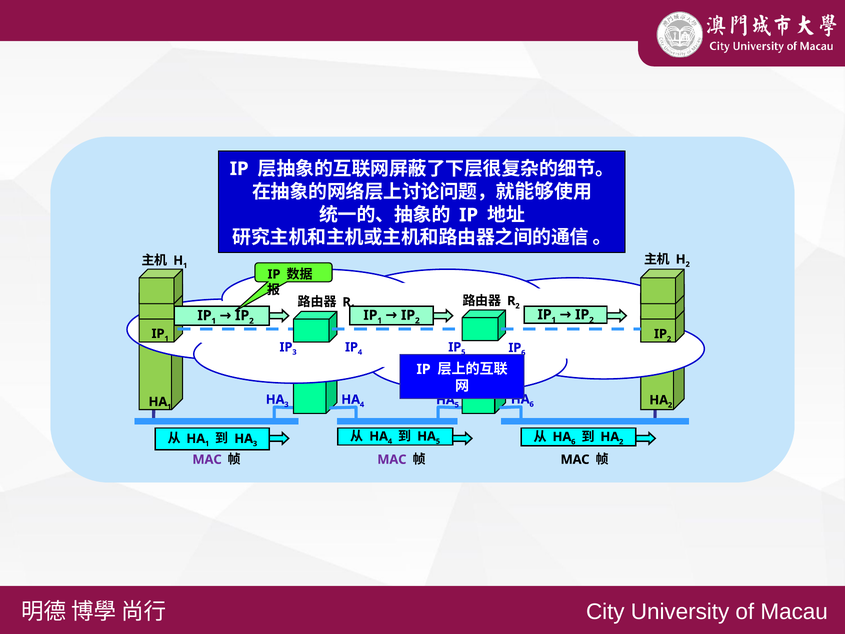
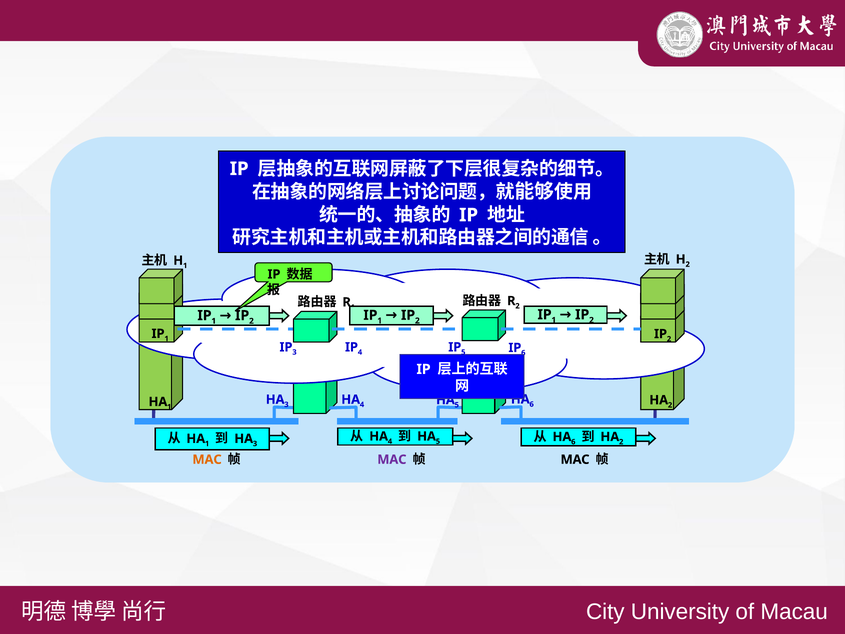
MAC at (207, 459) colour: purple -> orange
